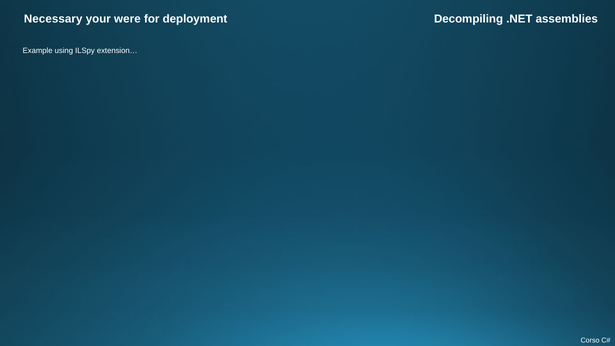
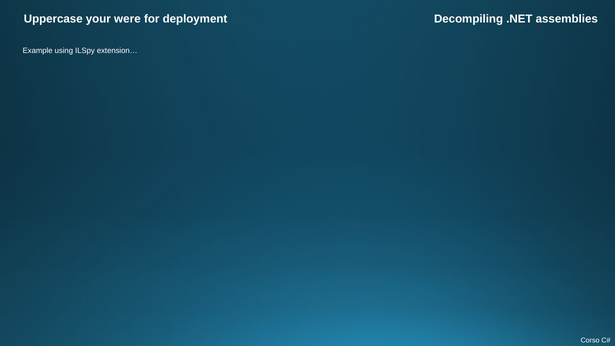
Necessary: Necessary -> Uppercase
